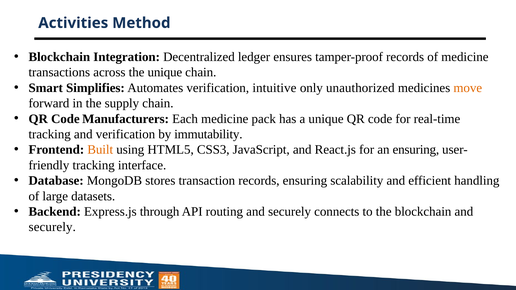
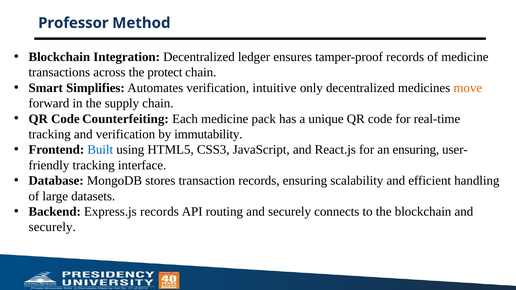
Activities: Activities -> Professor
the unique: unique -> protect
only unauthorized: unauthorized -> decentralized
Manufacturers: Manufacturers -> Counterfeiting
Built colour: orange -> blue
Express.js through: through -> records
